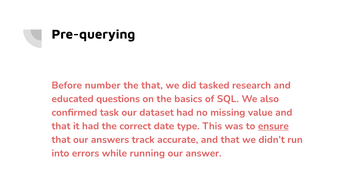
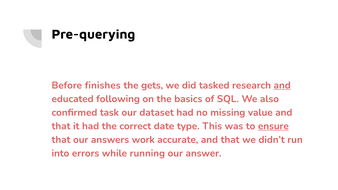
number: number -> finishes
the that: that -> gets
and at (282, 85) underline: none -> present
questions: questions -> following
track: track -> work
